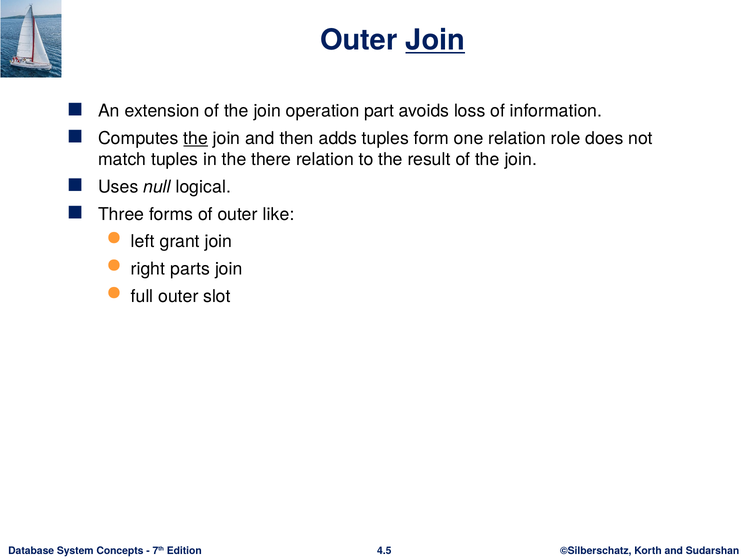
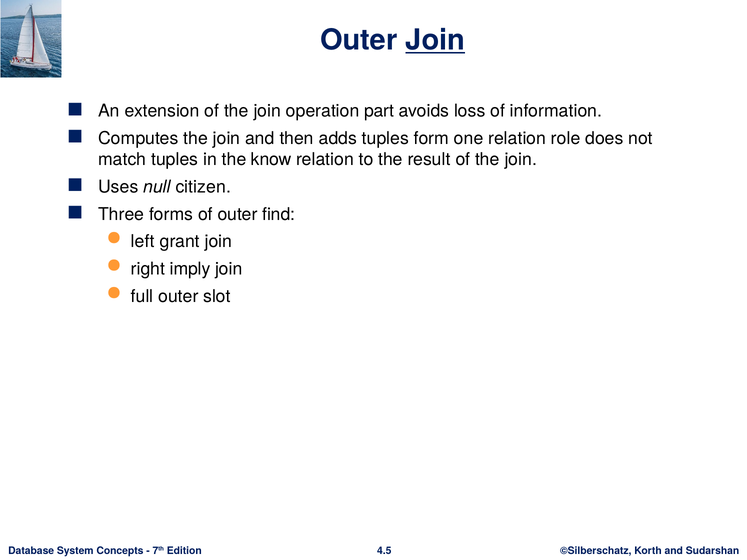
the at (196, 139) underline: present -> none
there: there -> know
logical: logical -> citizen
like: like -> find
parts: parts -> imply
